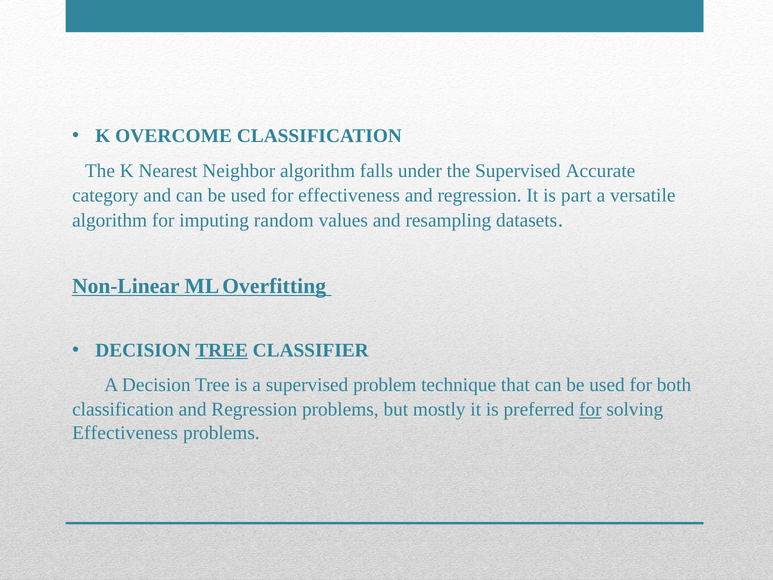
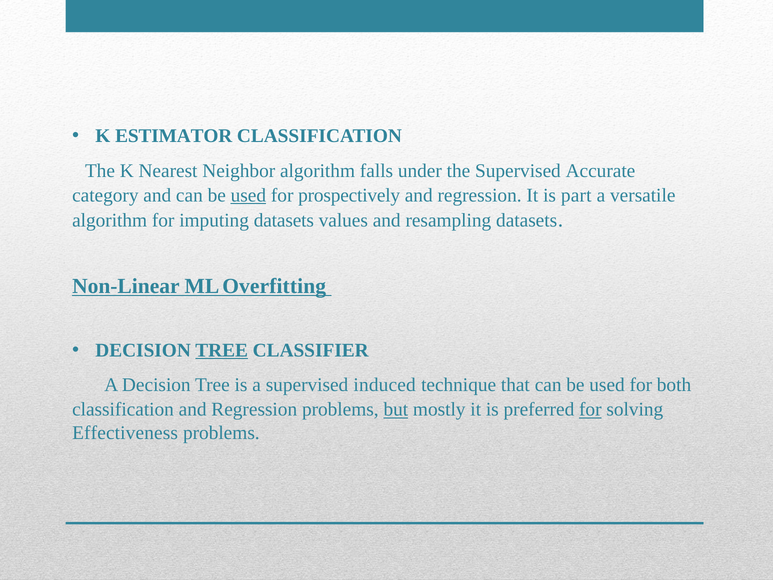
OVERCOME: OVERCOME -> ESTIMATOR
used at (248, 195) underline: none -> present
for effectiveness: effectiveness -> prospectively
imputing random: random -> datasets
problem: problem -> induced
but underline: none -> present
